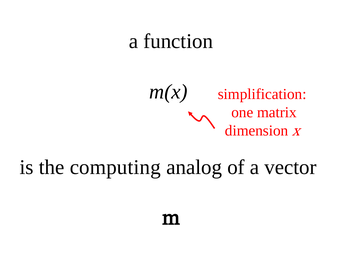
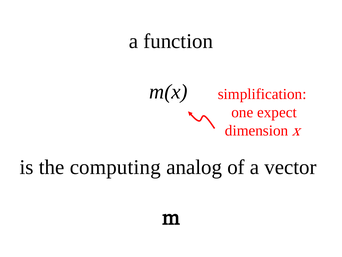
matrix: matrix -> expect
